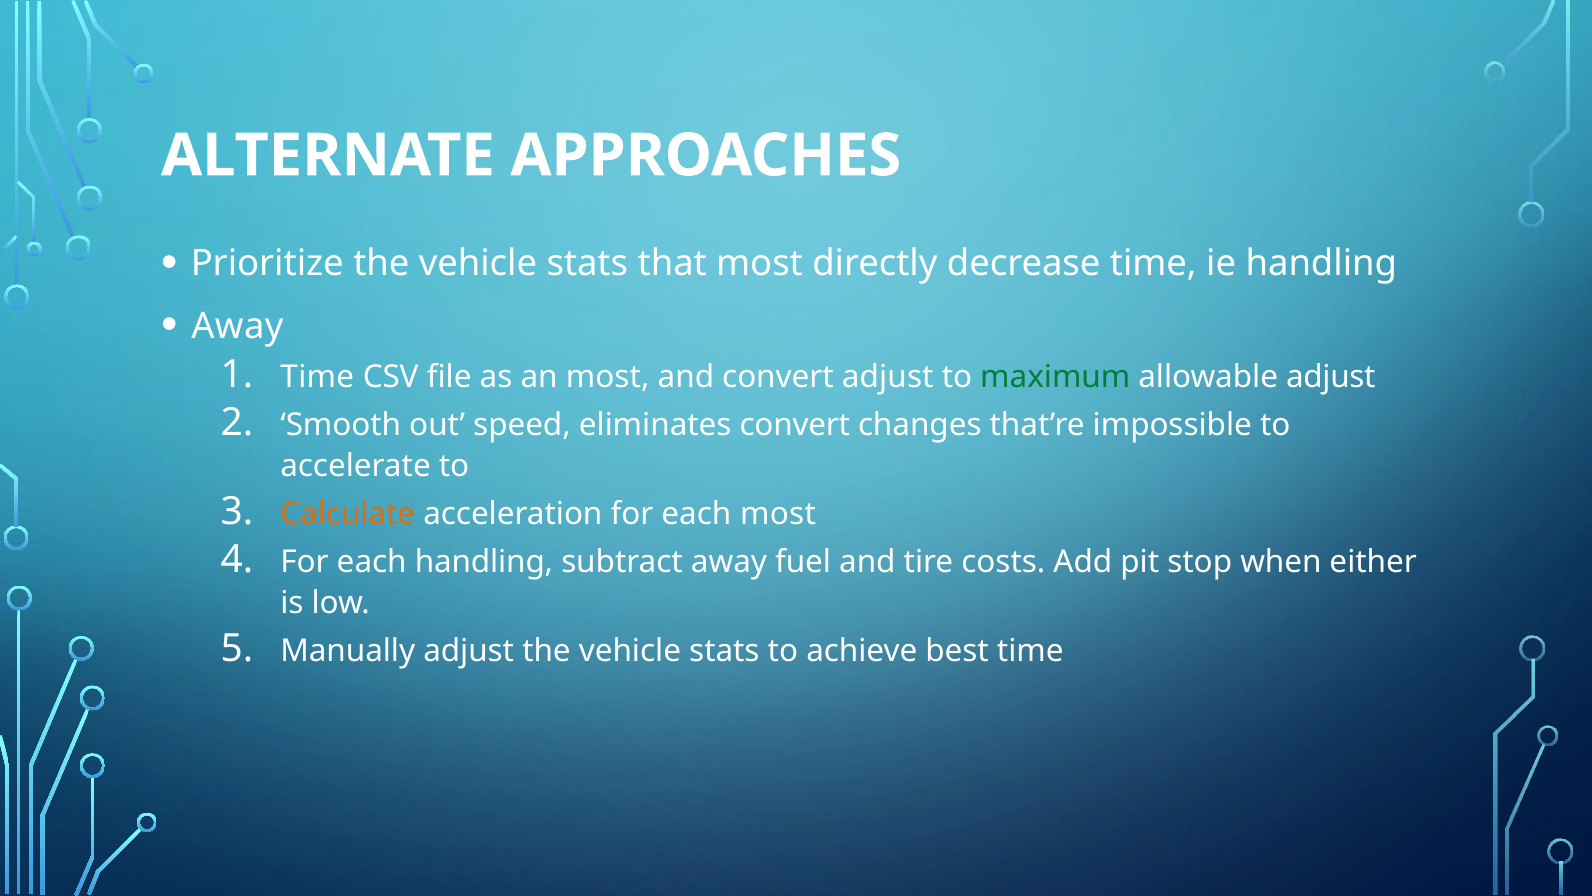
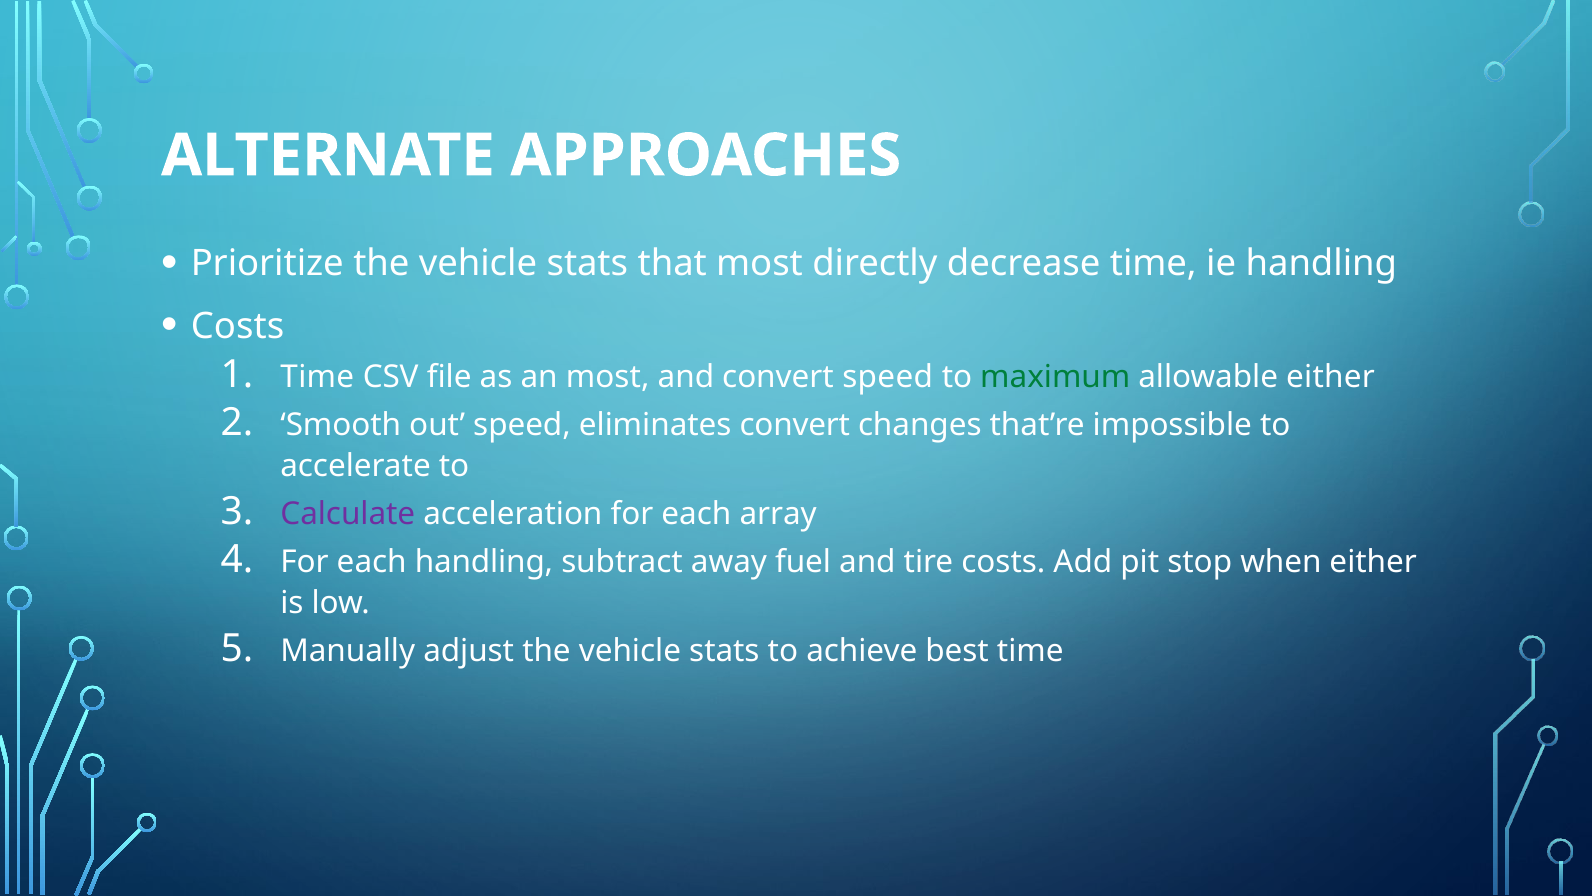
Away at (237, 326): Away -> Costs
convert adjust: adjust -> speed
allowable adjust: adjust -> either
Calculate colour: orange -> purple
each most: most -> array
